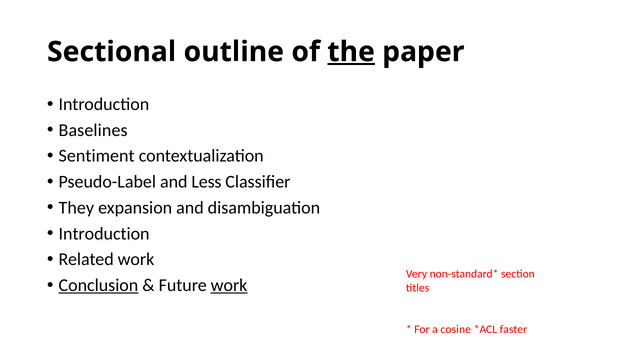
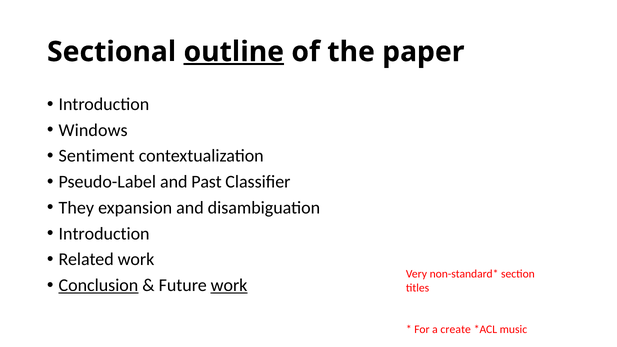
outline underline: none -> present
the underline: present -> none
Baselines: Baselines -> Windows
Less: Less -> Past
cosine: cosine -> create
faster: faster -> music
